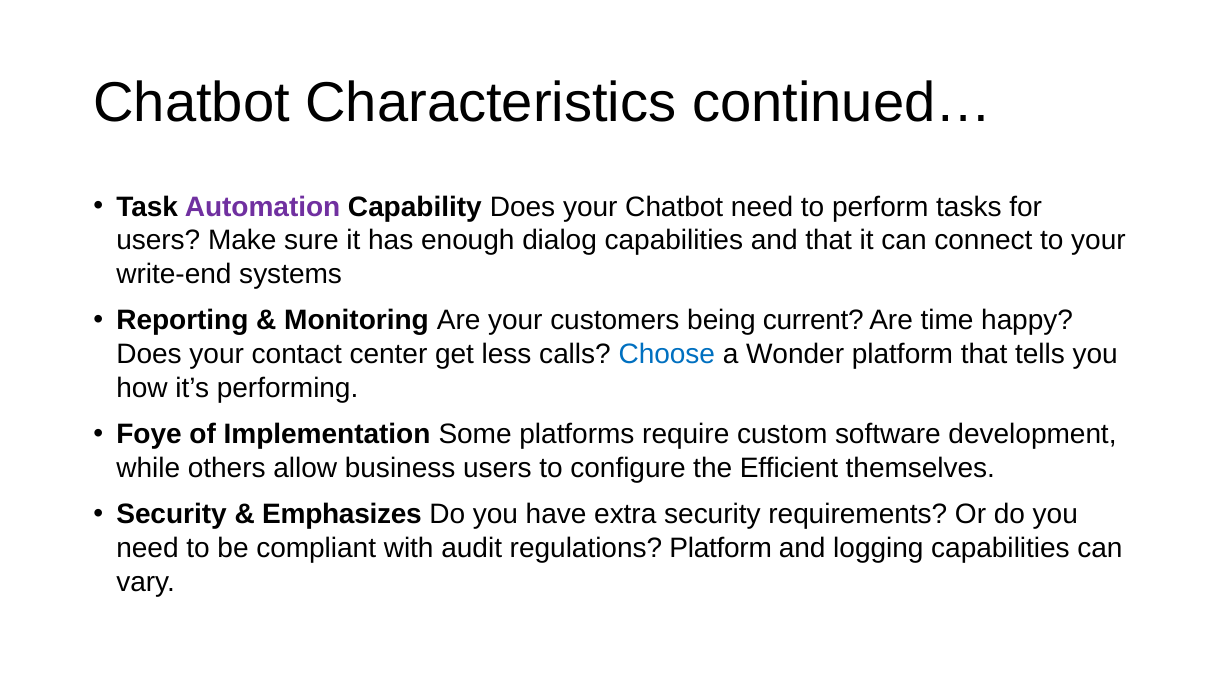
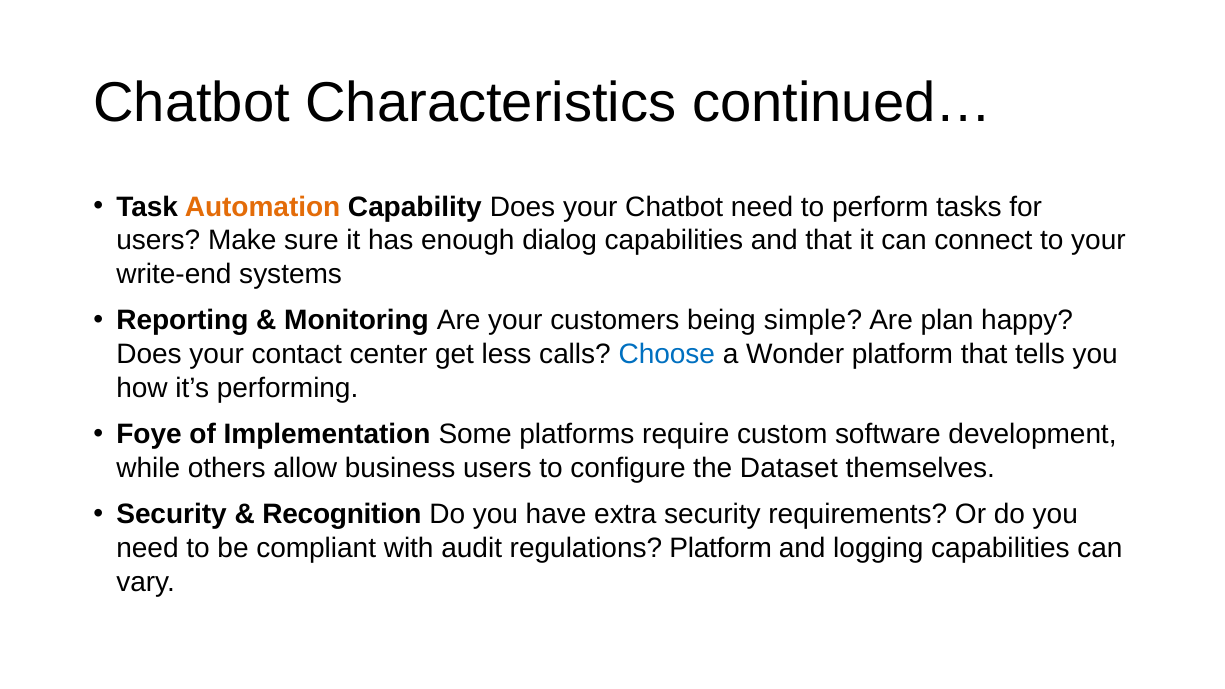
Automation colour: purple -> orange
current: current -> simple
time: time -> plan
Efficient: Efficient -> Dataset
Emphasizes: Emphasizes -> Recognition
